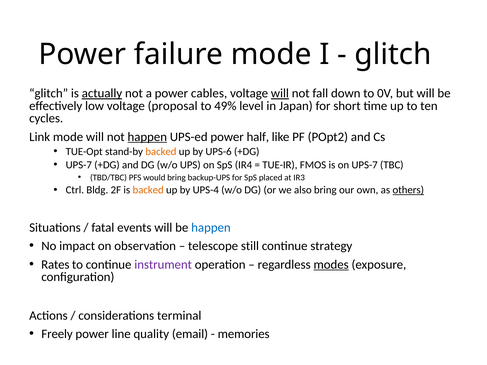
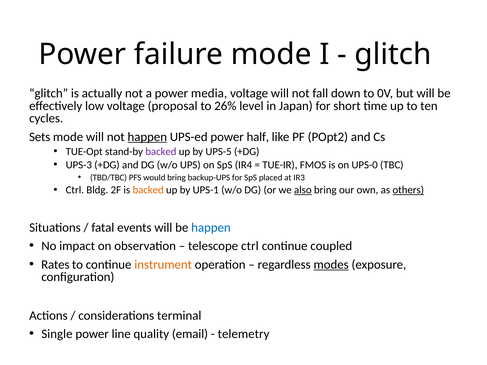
actually underline: present -> none
cables: cables -> media
will at (280, 93) underline: present -> none
49%: 49% -> 26%
Link: Link -> Sets
backed at (161, 152) colour: orange -> purple
UPS-6: UPS-6 -> UPS-5
UPS-7 at (79, 165): UPS-7 -> UPS-3
on UPS-7: UPS-7 -> UPS-0
UPS-4: UPS-4 -> UPS-1
also underline: none -> present
telescope still: still -> ctrl
strategy: strategy -> coupled
instrument colour: purple -> orange
Freely: Freely -> Single
memories: memories -> telemetry
